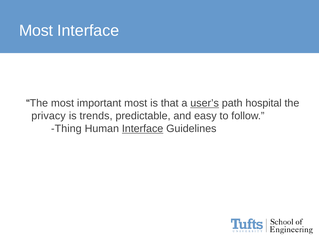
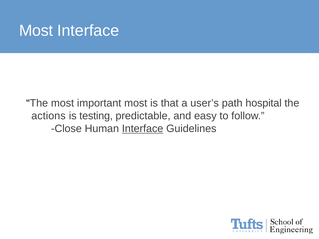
user’s underline: present -> none
privacy: privacy -> actions
trends: trends -> testing
Thing: Thing -> Close
